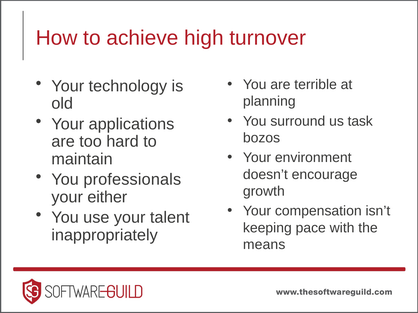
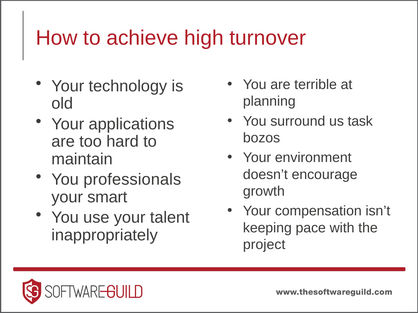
either: either -> smart
means: means -> project
